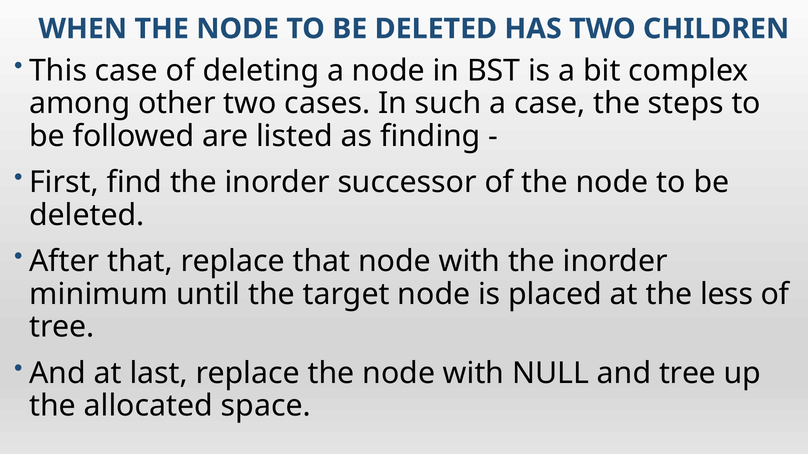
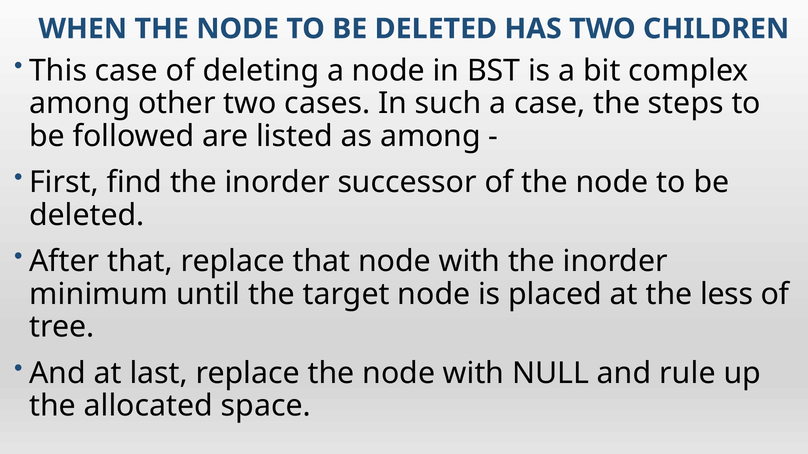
as finding: finding -> among
and tree: tree -> rule
